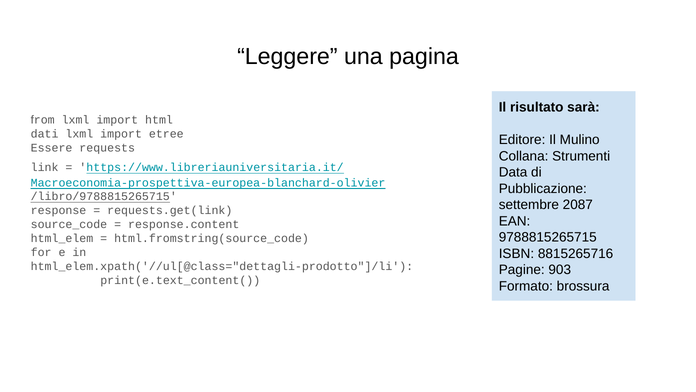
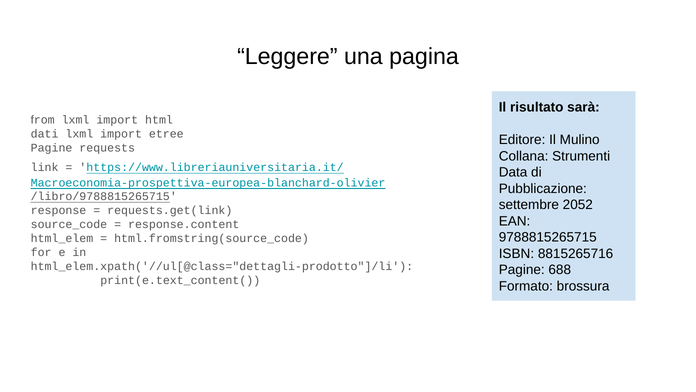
Essere at (52, 148): Essere -> Pagine
2087: 2087 -> 2052
903: 903 -> 688
